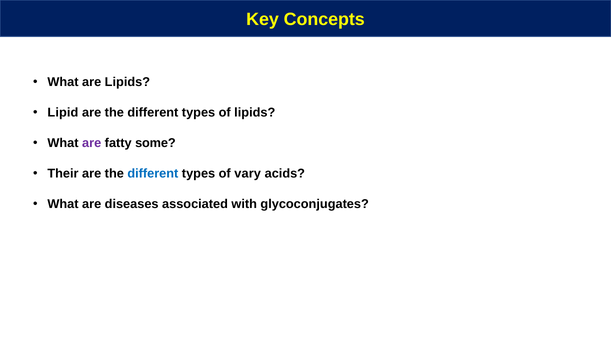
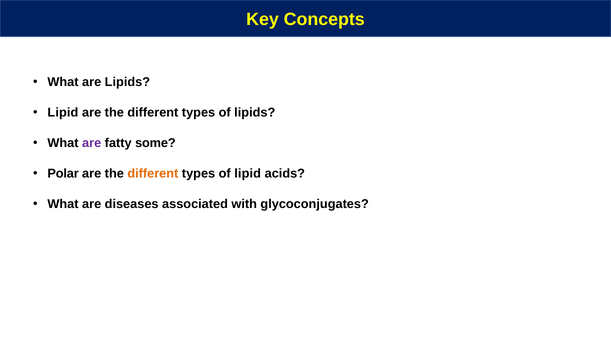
Their: Their -> Polar
different at (153, 174) colour: blue -> orange
of vary: vary -> lipid
